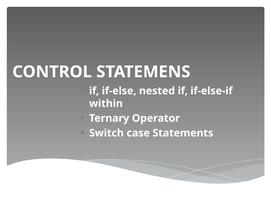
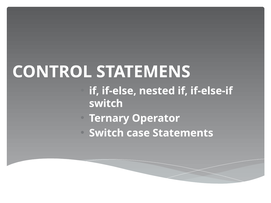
within at (106, 104): within -> switch
